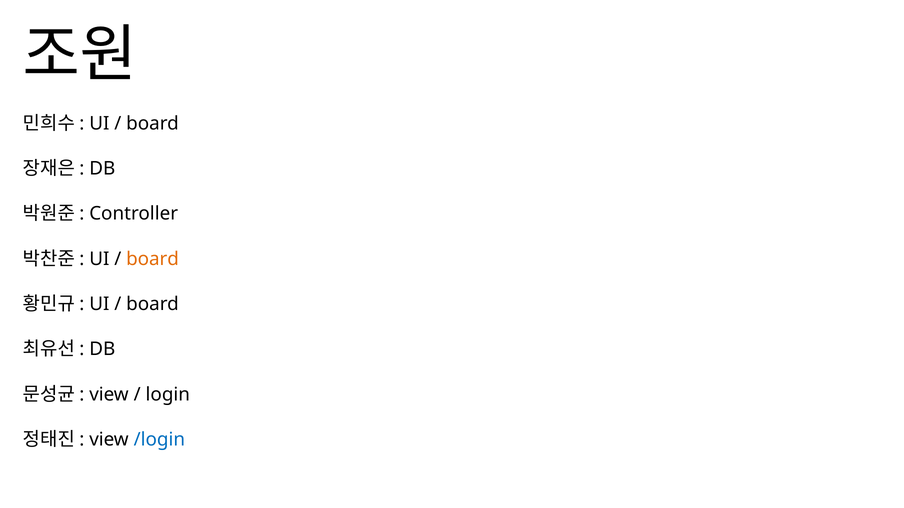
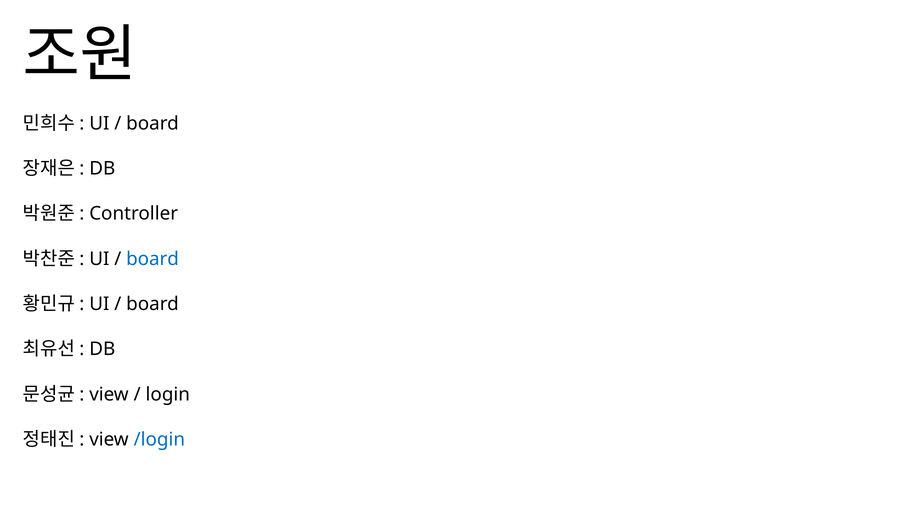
board at (153, 259) colour: orange -> blue
